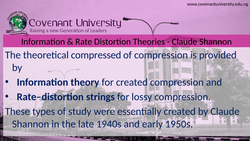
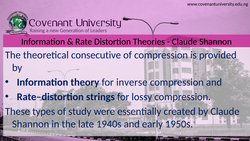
compressed: compressed -> consecutive
for created: created -> inverse
